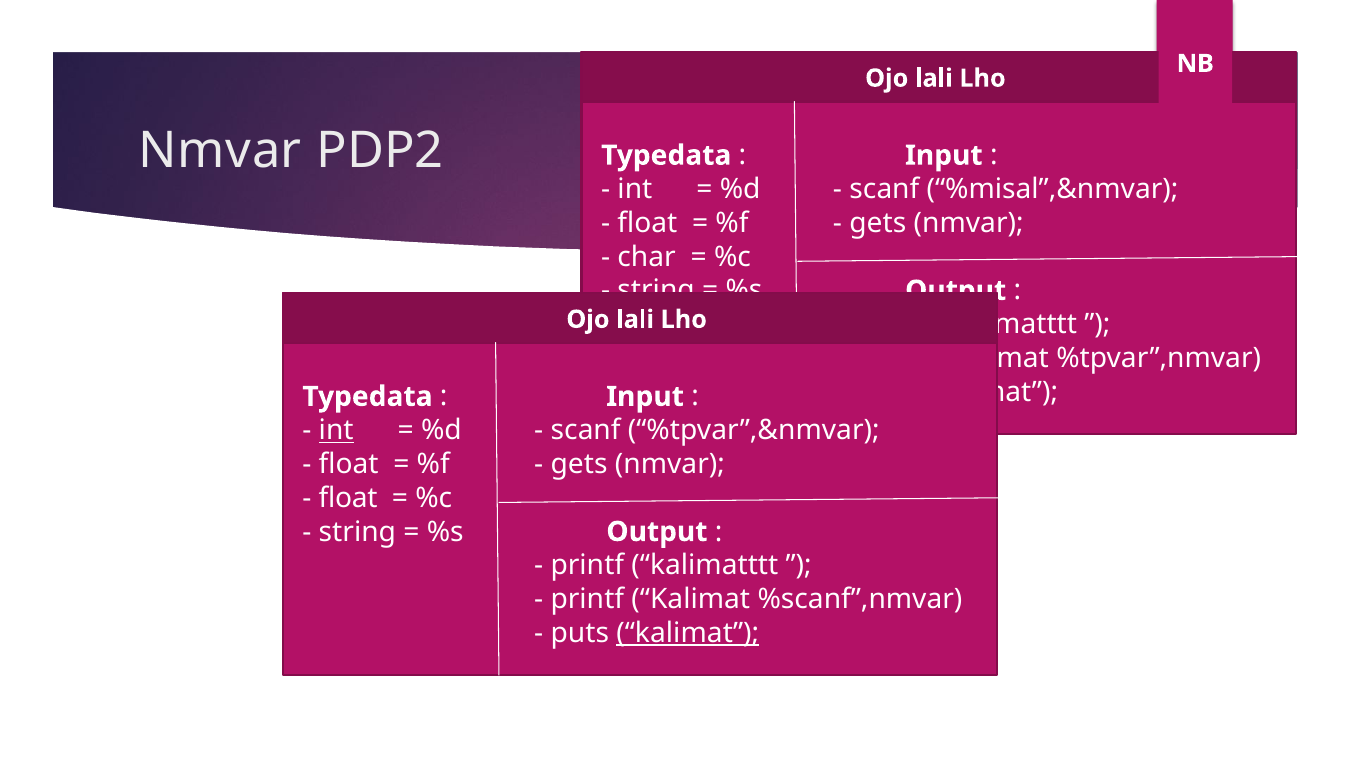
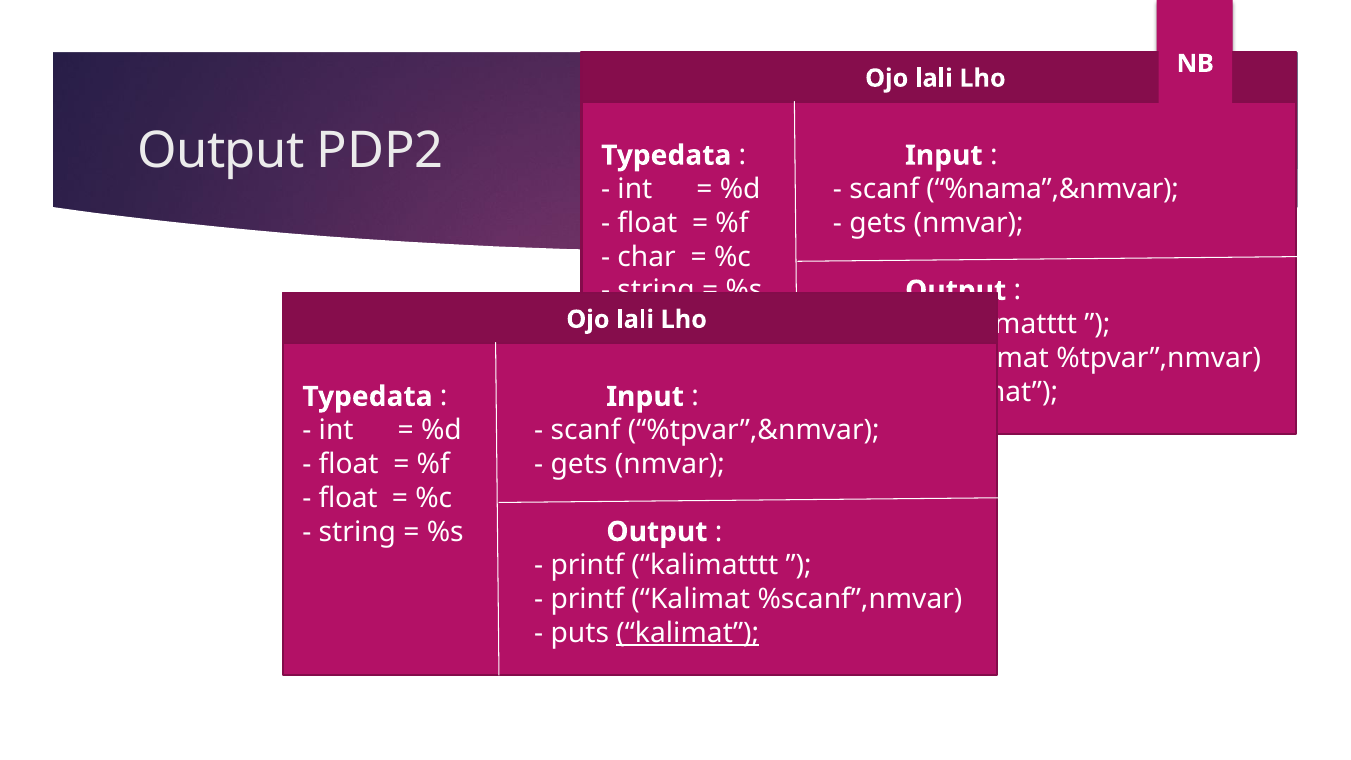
Nmvar at (220, 151): Nmvar -> Output
%misal”,&nmvar: %misal”,&nmvar -> %nama”,&nmvar
int at (336, 430) underline: present -> none
